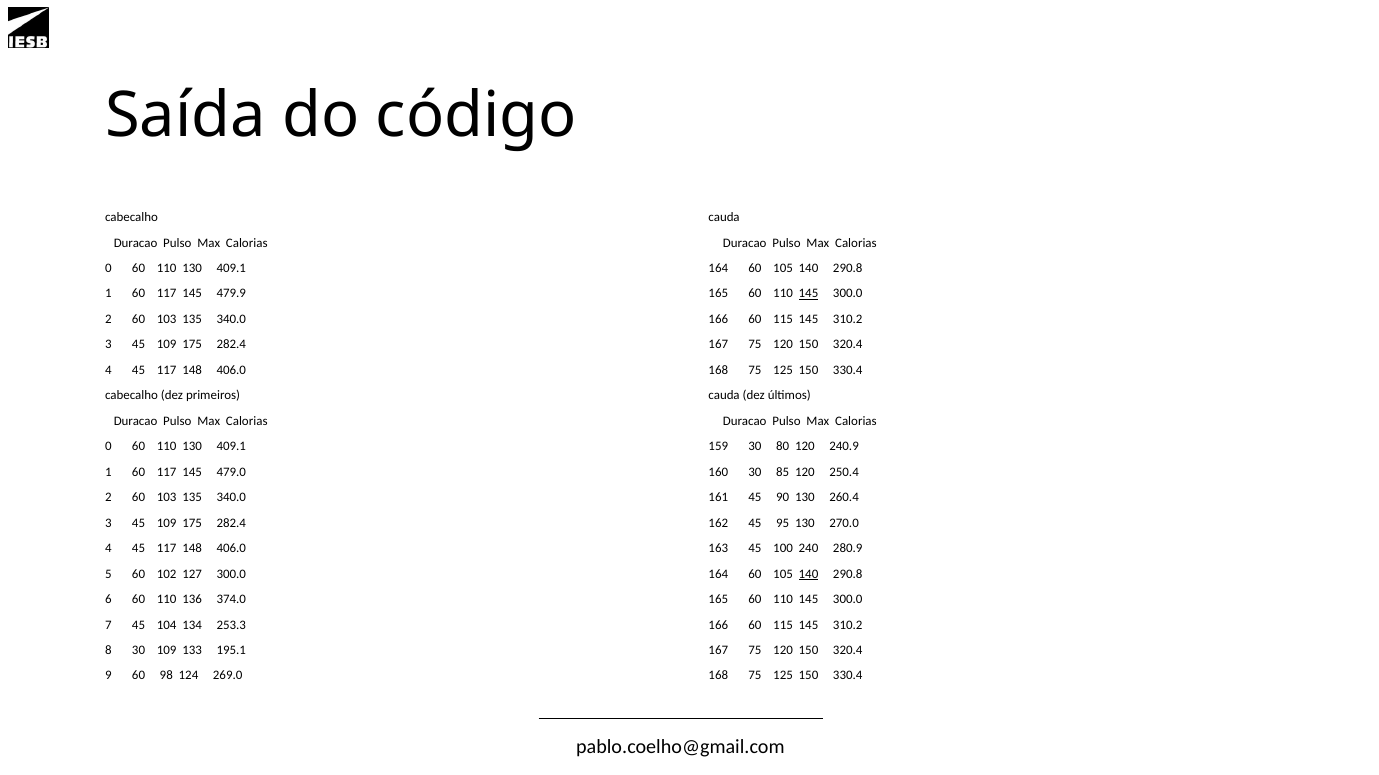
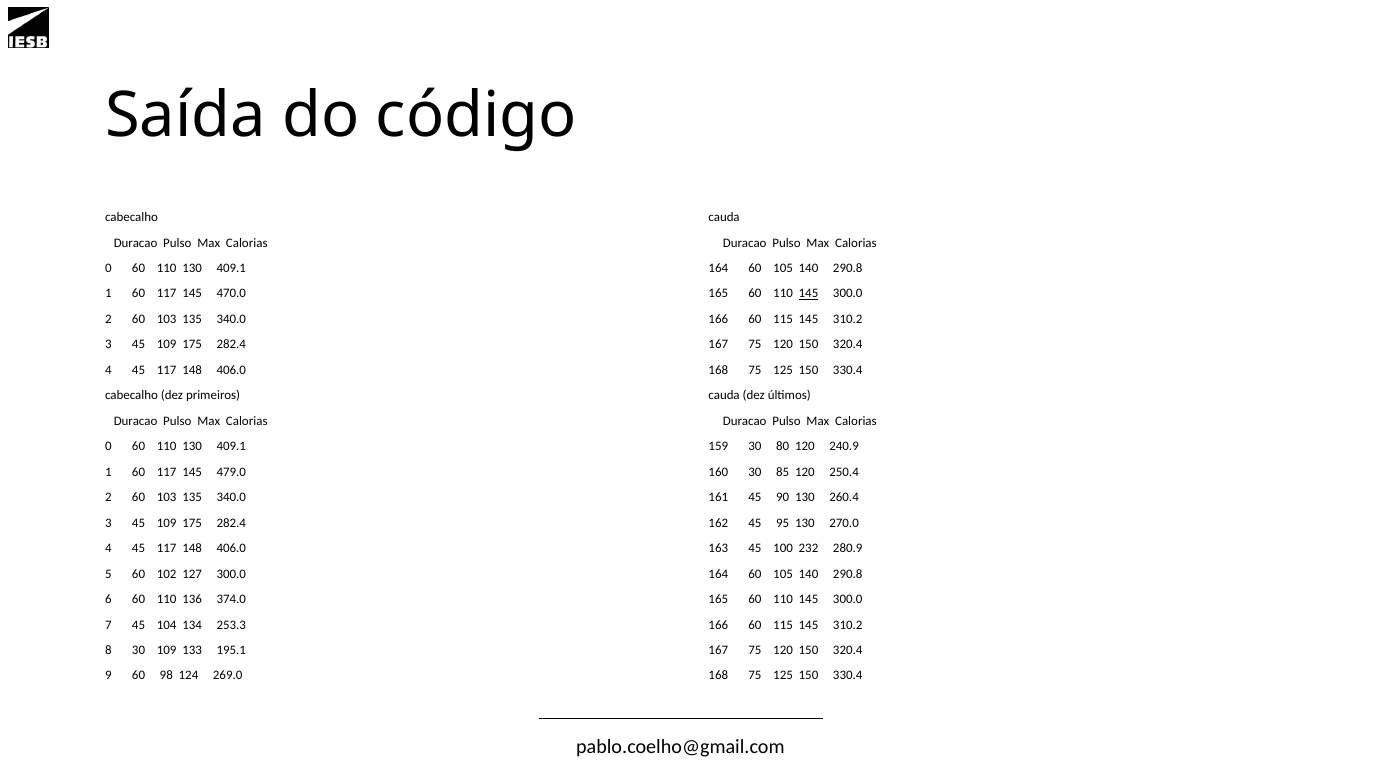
479.9: 479.9 -> 470.0
240: 240 -> 232
140 at (809, 574) underline: present -> none
